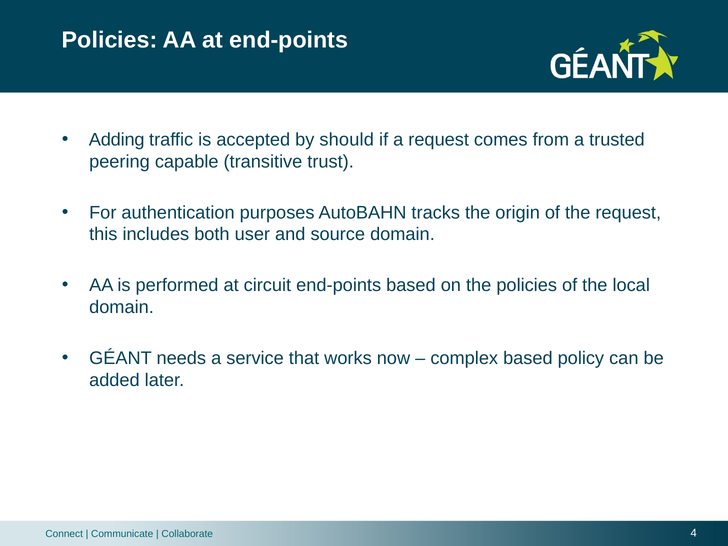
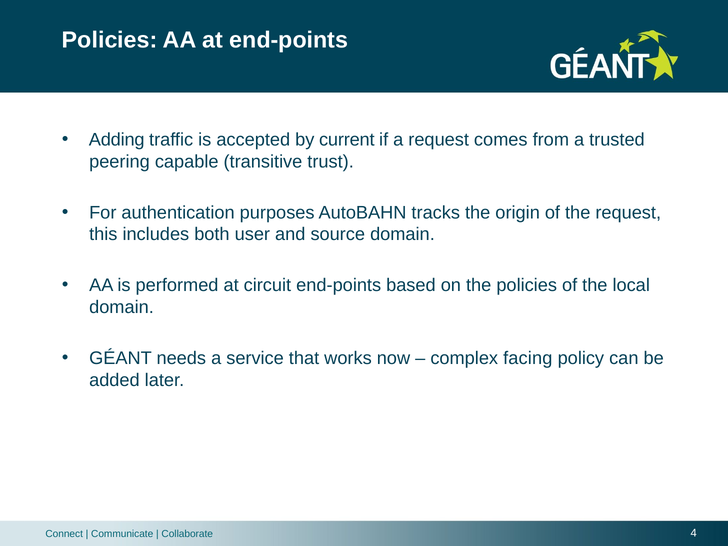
should: should -> current
complex based: based -> facing
